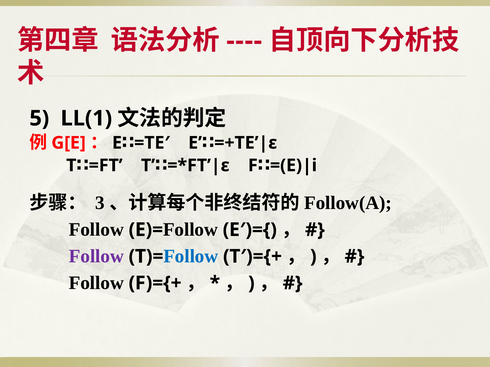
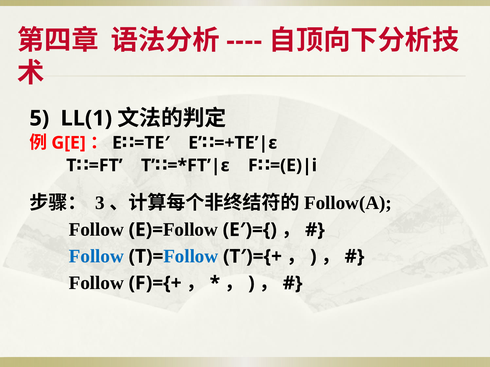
Follow at (96, 257) colour: purple -> blue
